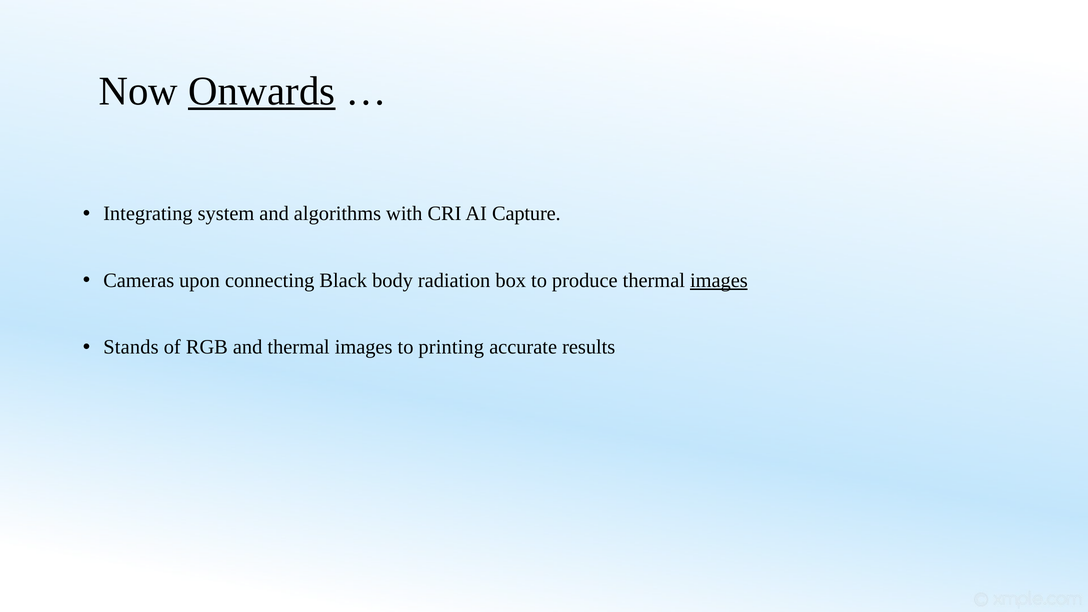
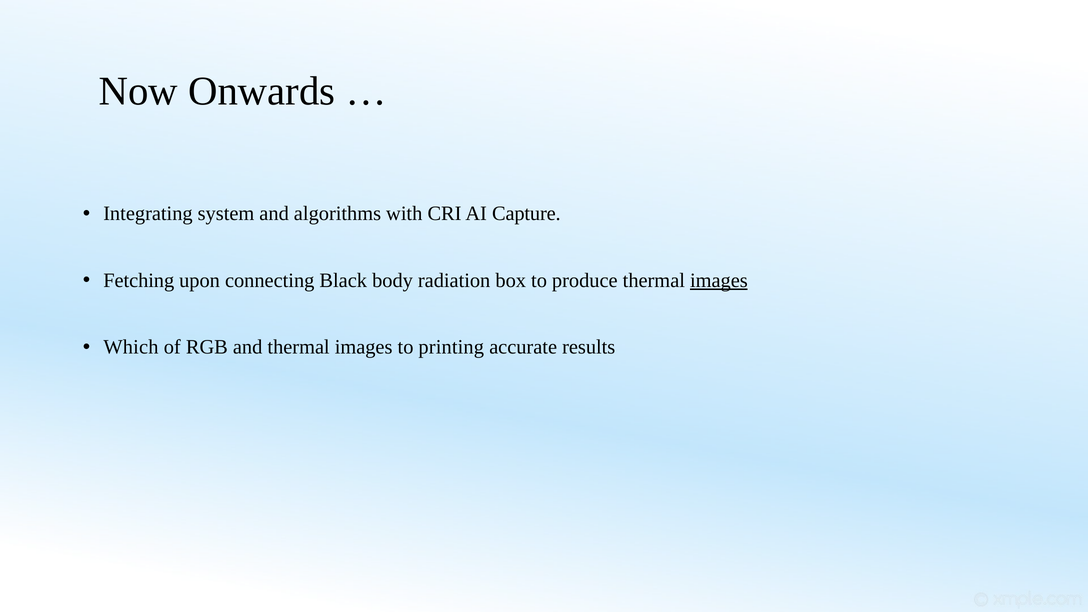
Onwards underline: present -> none
Cameras: Cameras -> Fetching
Stands: Stands -> Which
